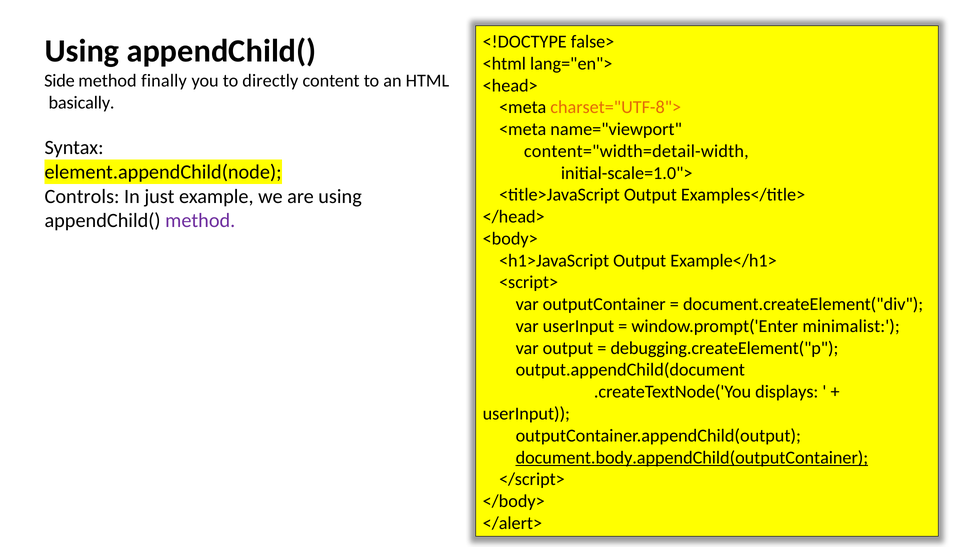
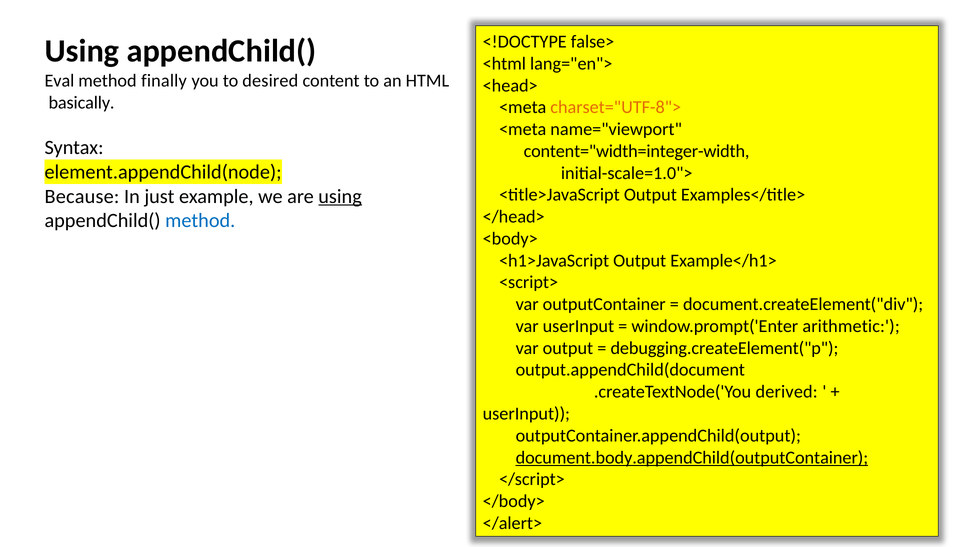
Side: Side -> Eval
directly: directly -> desired
content="width=detail-width: content="width=detail-width -> content="width=integer-width
Controls: Controls -> Because
using at (340, 196) underline: none -> present
method at (200, 221) colour: purple -> blue
minimalist: minimalist -> arithmetic
displays: displays -> derived
